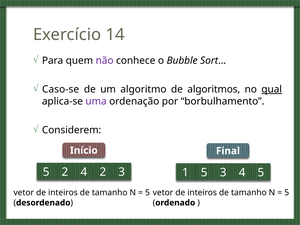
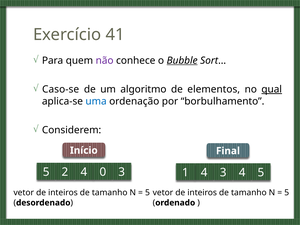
14: 14 -> 41
Bubble underline: none -> present
algoritmos: algoritmos -> elementos
uma colour: purple -> blue
4 2: 2 -> 0
5 5: 5 -> 4
